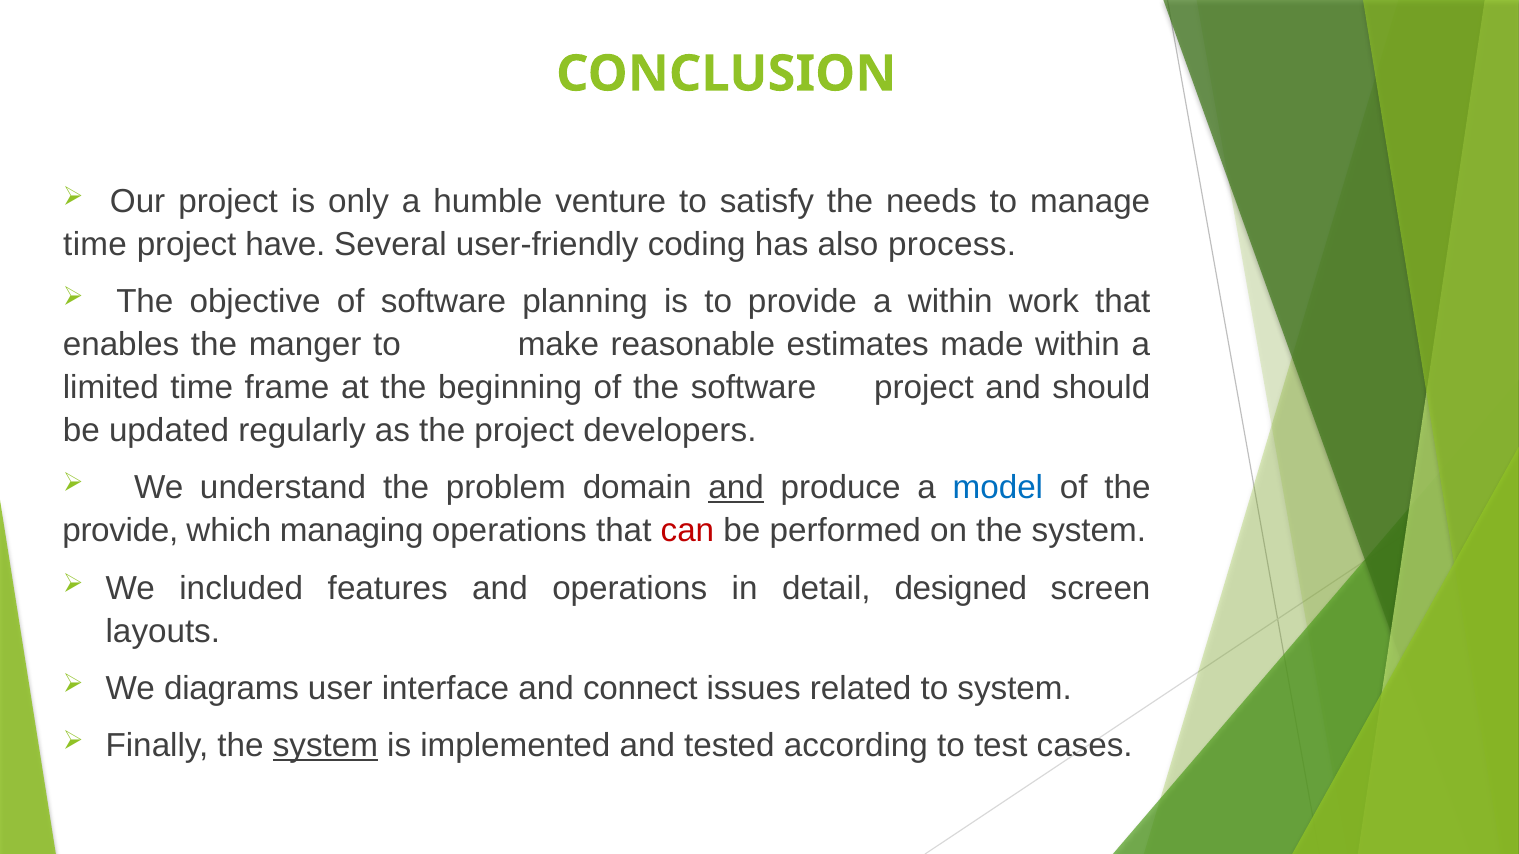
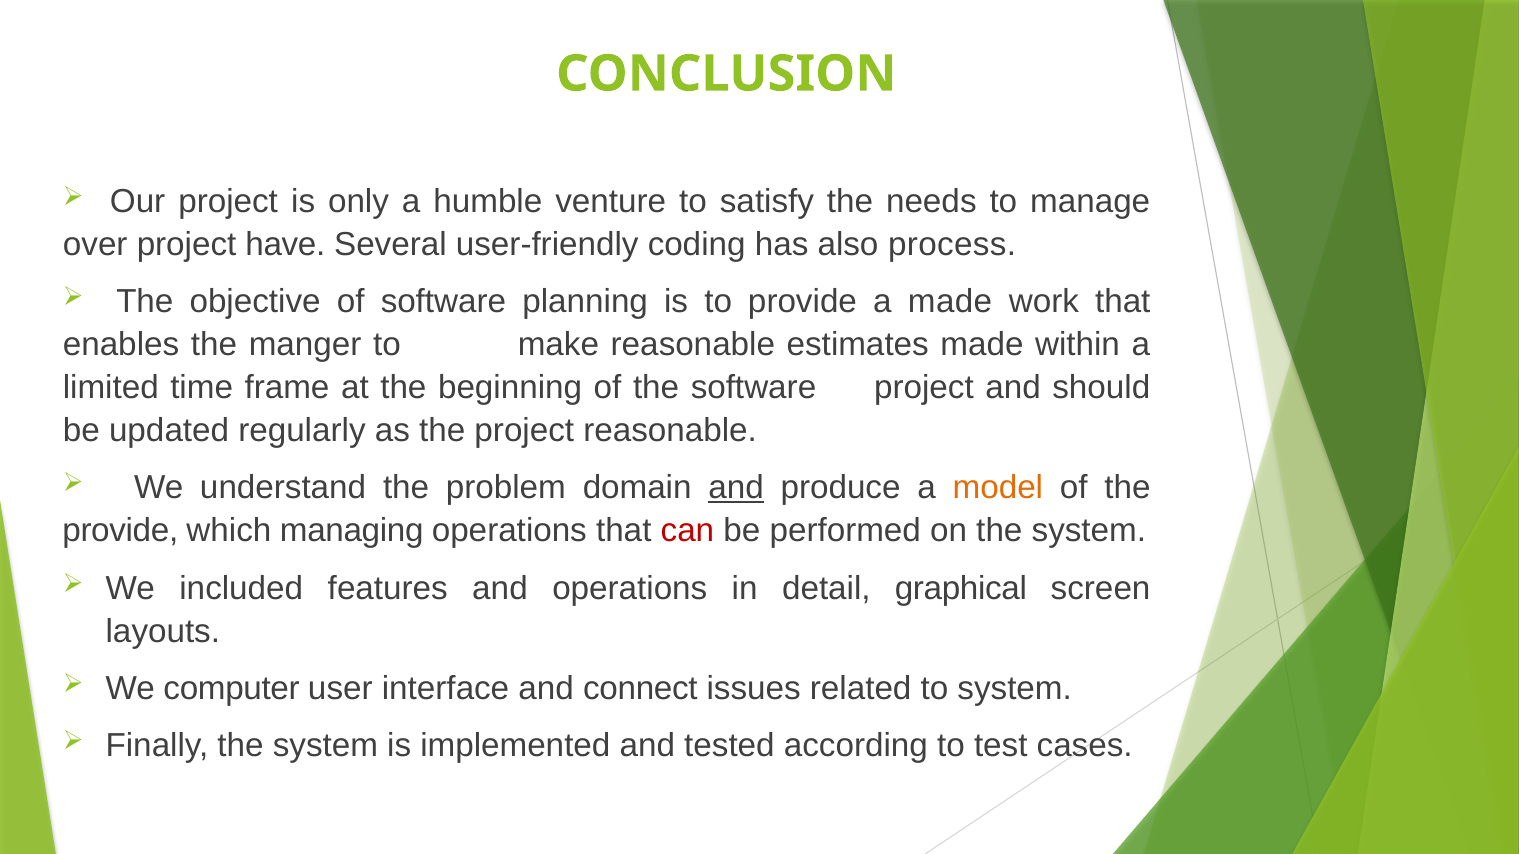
time at (95, 245): time -> over
a within: within -> made
project developers: developers -> reasonable
model colour: blue -> orange
designed: designed -> graphical
diagrams: diagrams -> computer
system at (325, 746) underline: present -> none
